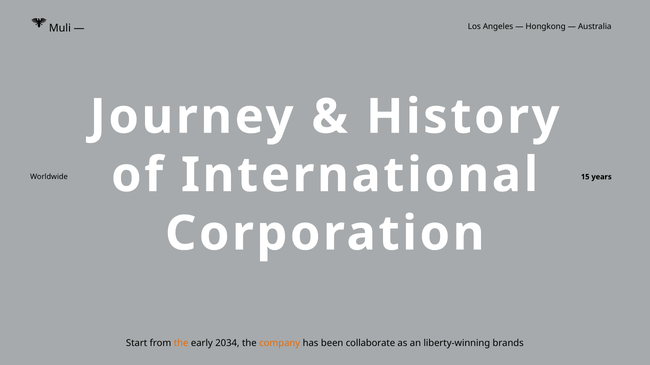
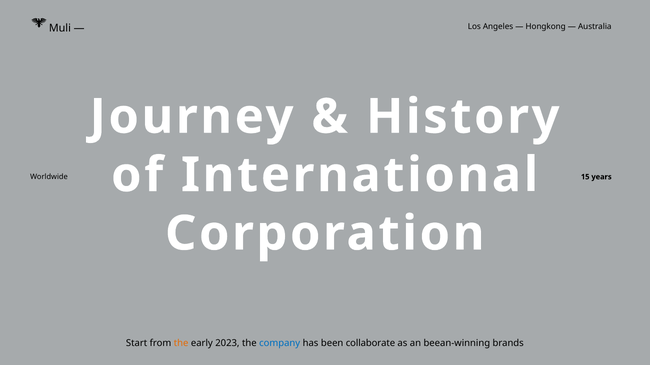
2034: 2034 -> 2023
company colour: orange -> blue
liberty-winning: liberty-winning -> beean-winning
